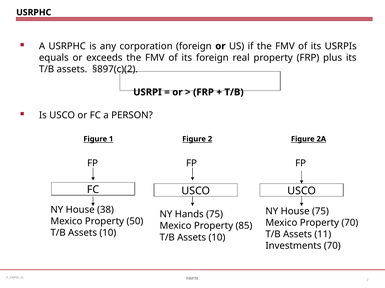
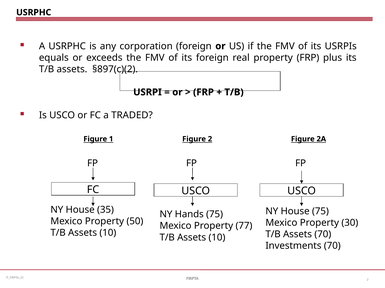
PERSON: PERSON -> TRADED
38: 38 -> 35
Property 70: 70 -> 30
85: 85 -> 77
Assets 11: 11 -> 70
